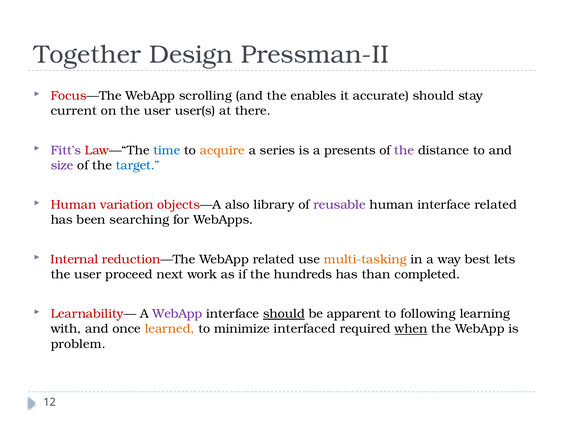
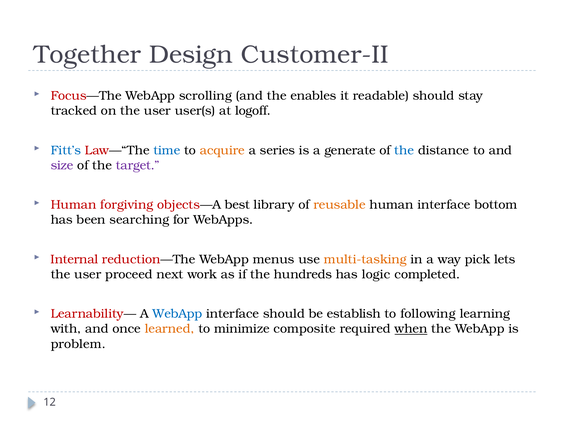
Pressman-II: Pressman-II -> Customer-II
accurate: accurate -> readable
current: current -> tracked
there: there -> logoff
Fitt’s colour: purple -> blue
presents: presents -> generate
the at (404, 150) colour: purple -> blue
target colour: blue -> purple
variation: variation -> forgiving
also: also -> best
reusable colour: purple -> orange
interface related: related -> bottom
WebApp related: related -> menus
best: best -> pick
than: than -> logic
WebApp at (178, 314) colour: purple -> blue
should at (284, 314) underline: present -> none
apparent: apparent -> establish
interfaced: interfaced -> composite
